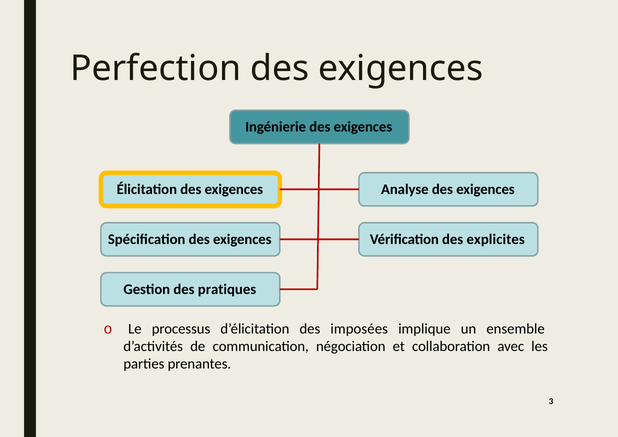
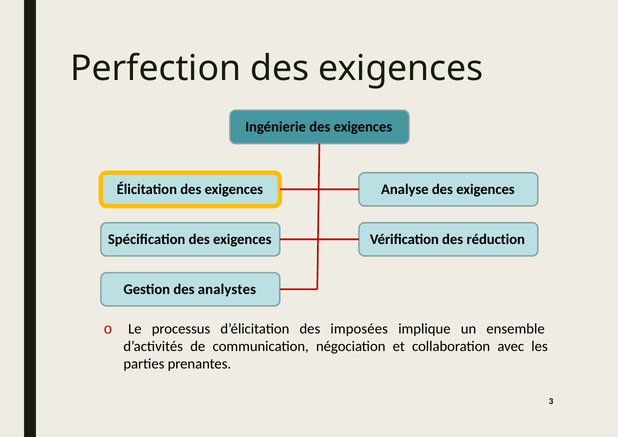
explicites: explicites -> réduction
pratiques: pratiques -> analystes
